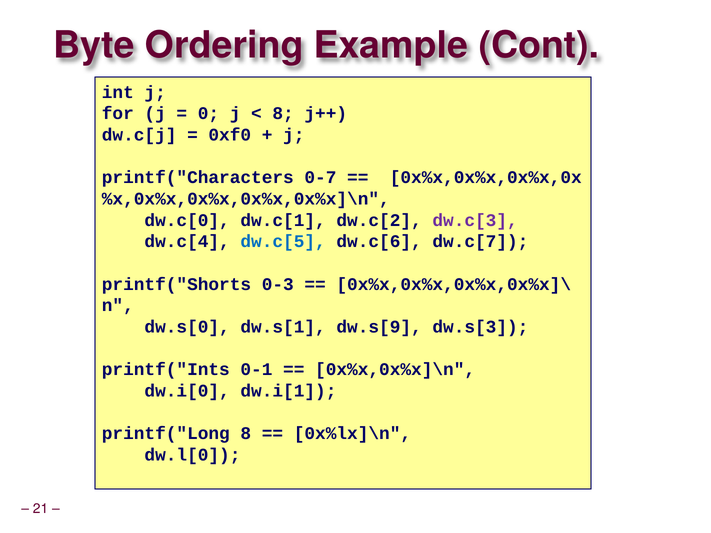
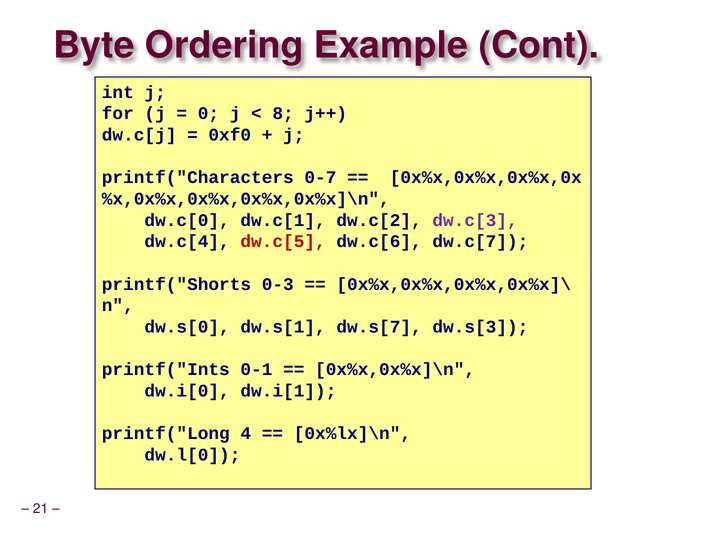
dw.c[5 colour: blue -> red
dw.s[9: dw.s[9 -> dw.s[7
printf("Long 8: 8 -> 4
